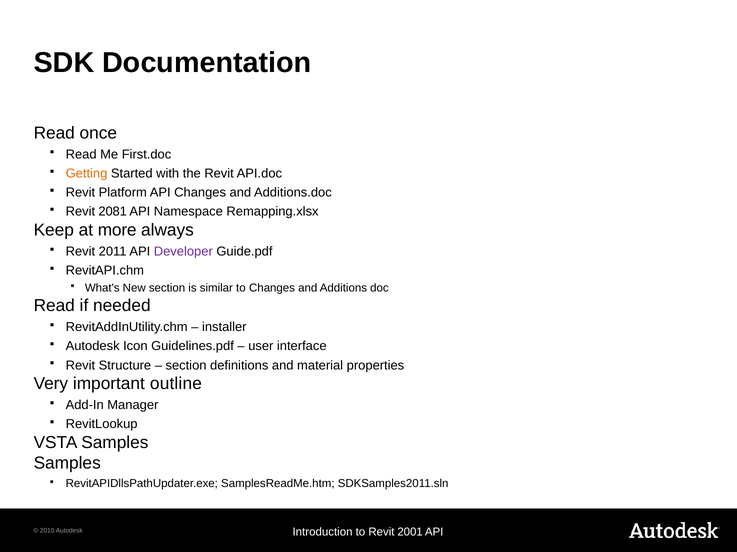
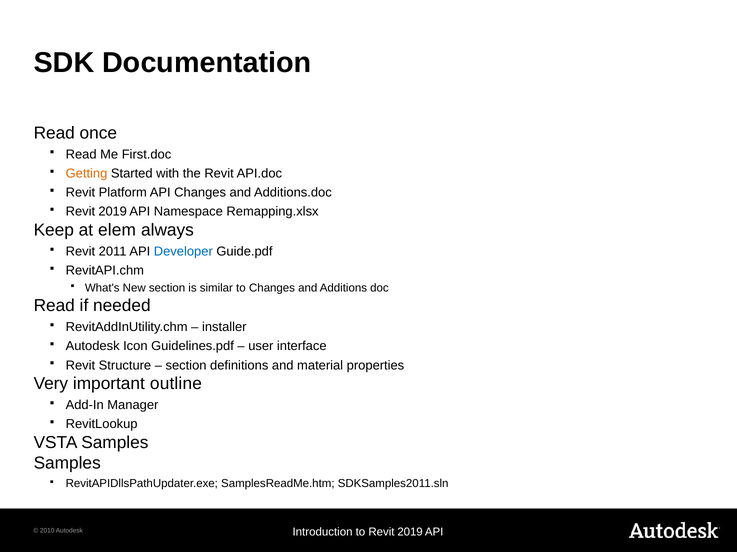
2081 at (113, 212): 2081 -> 2019
more: more -> elem
Developer colour: purple -> blue
to Revit 2001: 2001 -> 2019
